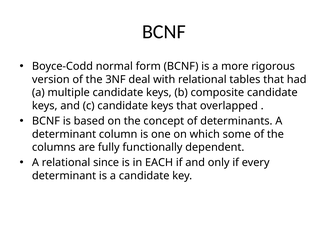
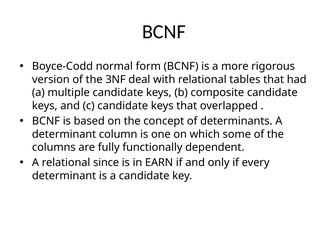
EACH: EACH -> EARN
